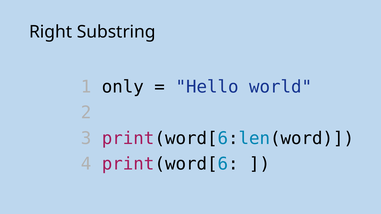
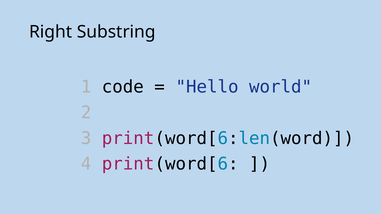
only: only -> code
